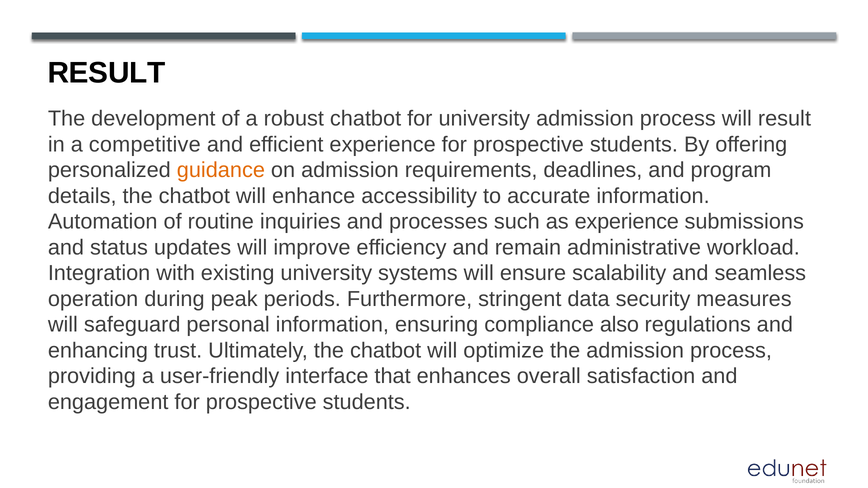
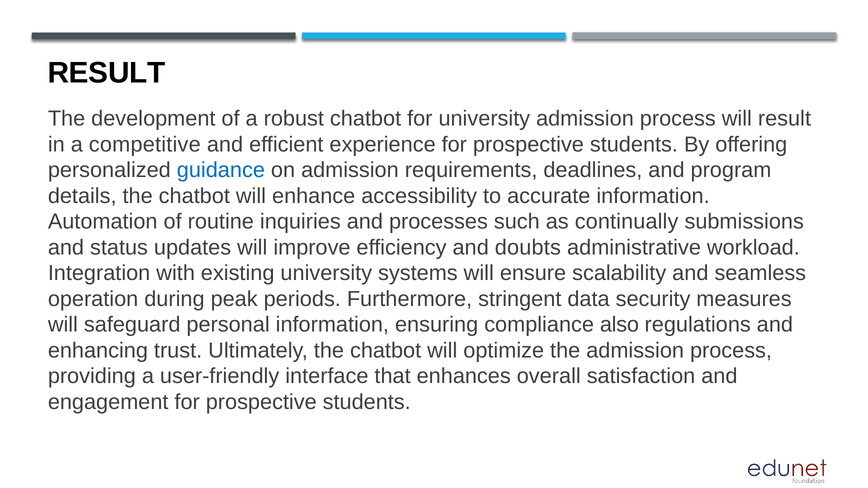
guidance colour: orange -> blue
as experience: experience -> continually
remain: remain -> doubts
